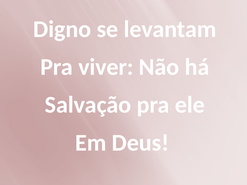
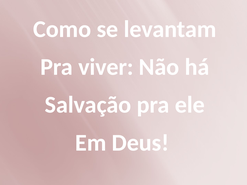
Digno: Digno -> Como
